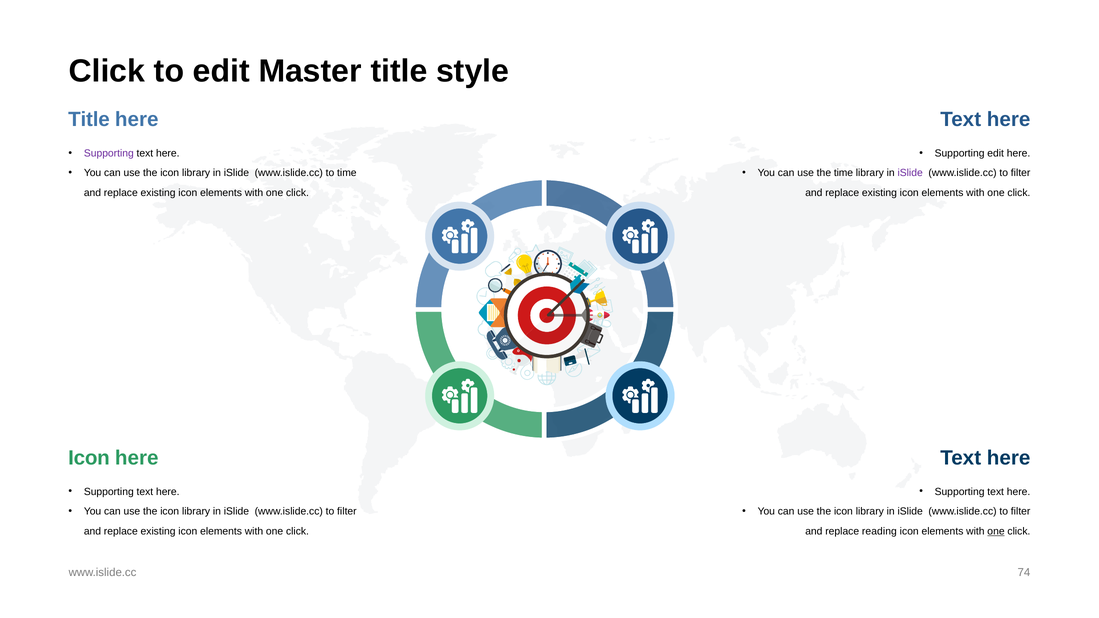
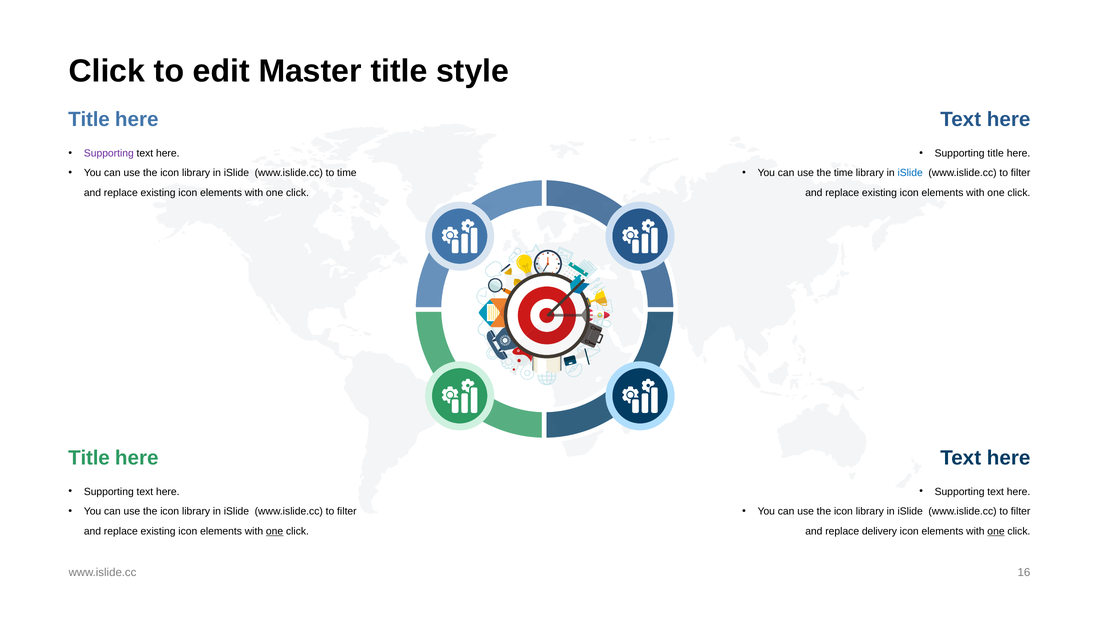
Supporting edit: edit -> title
iSlide at (910, 173) colour: purple -> blue
Icon at (89, 458): Icon -> Title
one at (275, 531) underline: none -> present
reading: reading -> delivery
74: 74 -> 16
